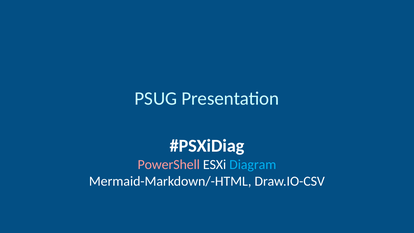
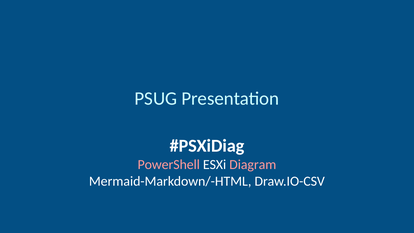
Diagram colour: light blue -> pink
